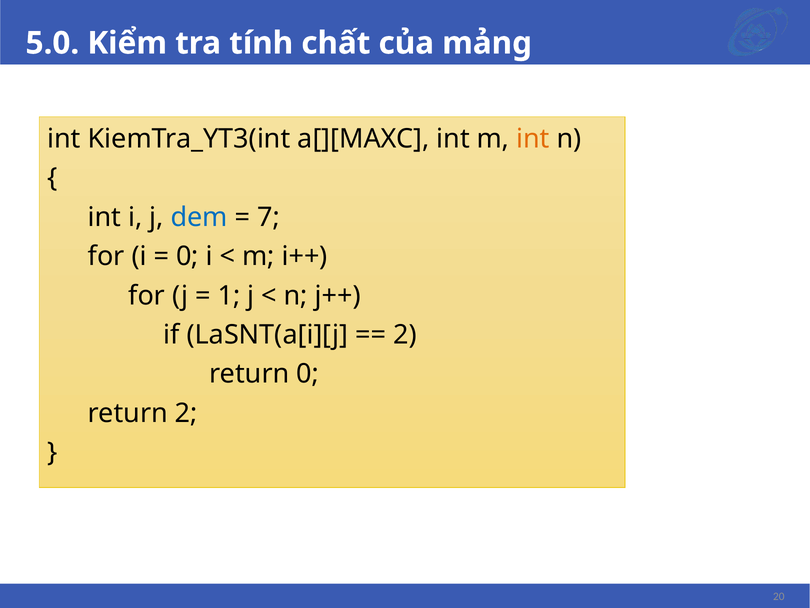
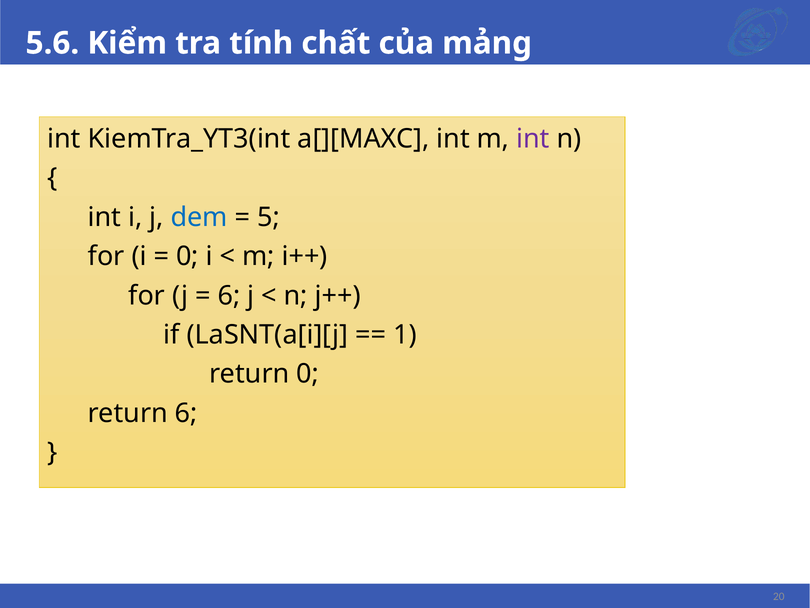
5.0: 5.0 -> 5.6
int at (533, 139) colour: orange -> purple
7: 7 -> 5
1 at (229, 295): 1 -> 6
2 at (405, 335): 2 -> 1
return 2: 2 -> 6
